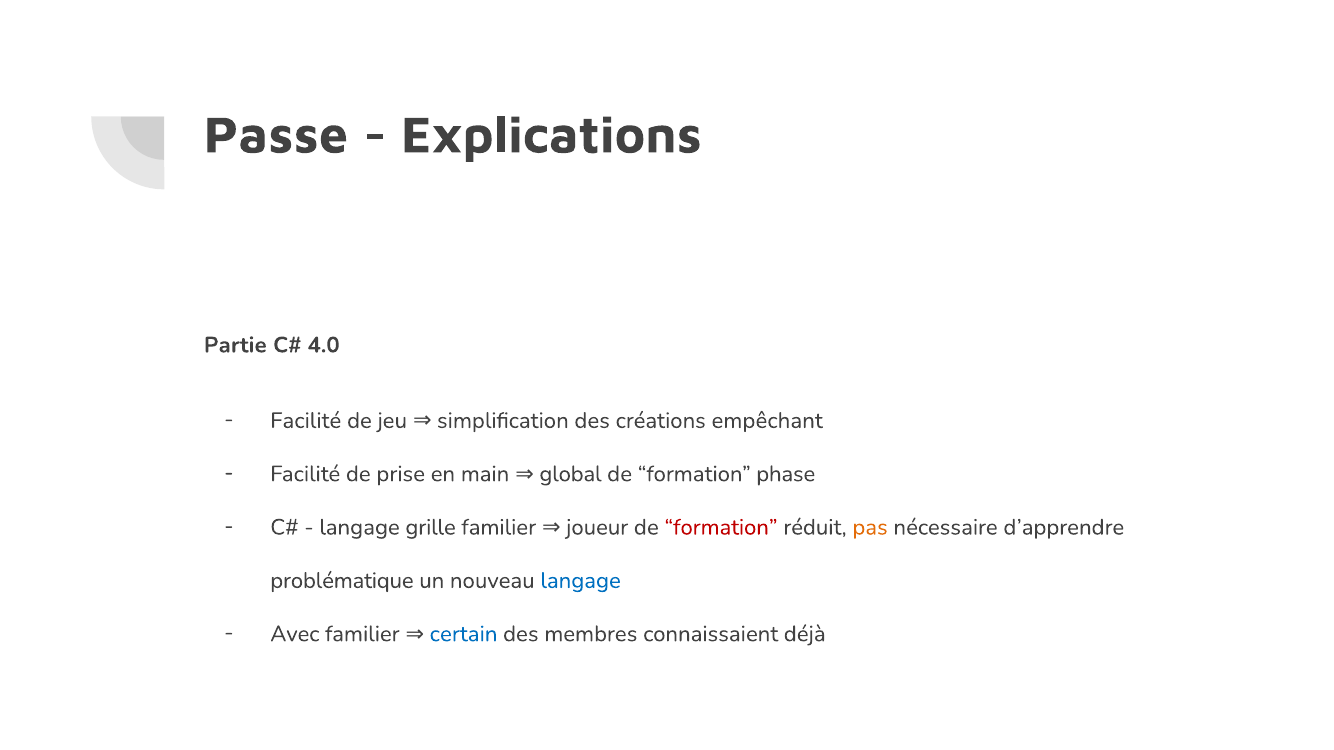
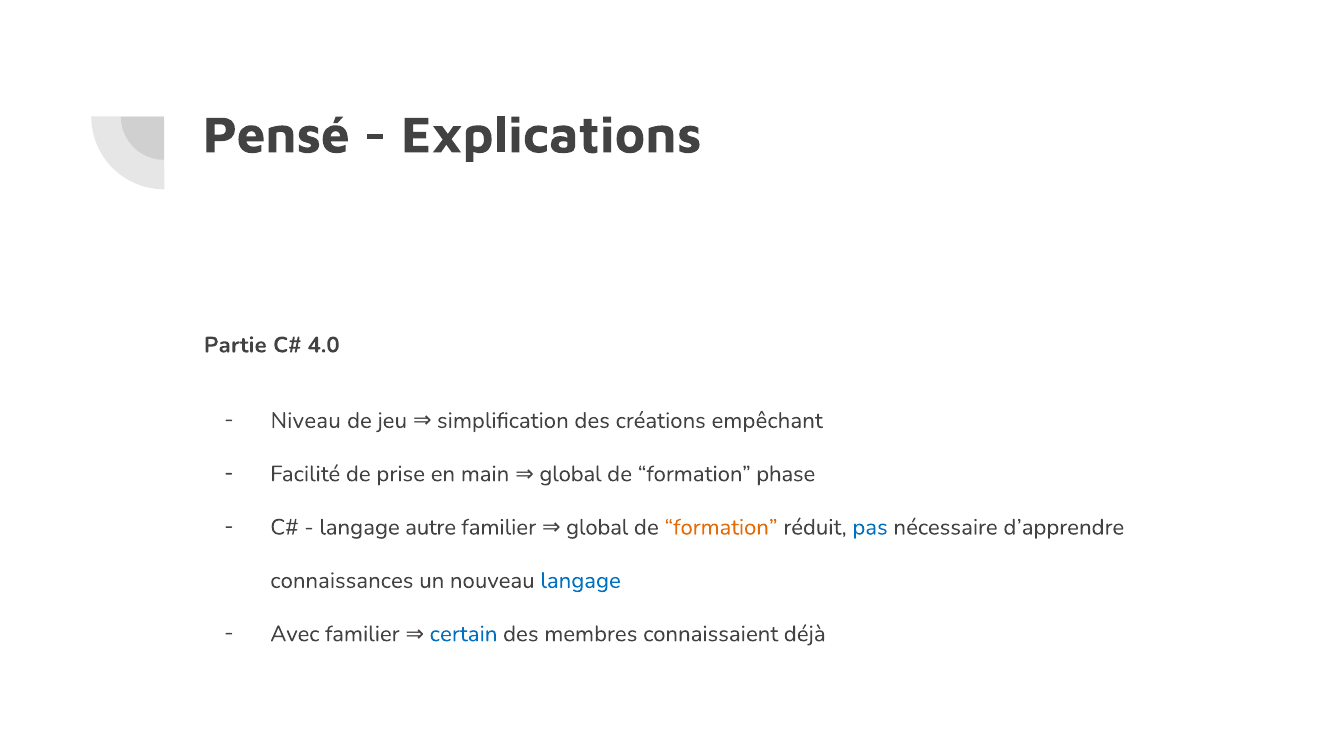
Passe: Passe -> Pensé
Facilité at (306, 421): Facilité -> Niveau
grille: grille -> autre
familier joueur: joueur -> global
formation at (721, 528) colour: red -> orange
pas colour: orange -> blue
problématique: problématique -> connaissances
